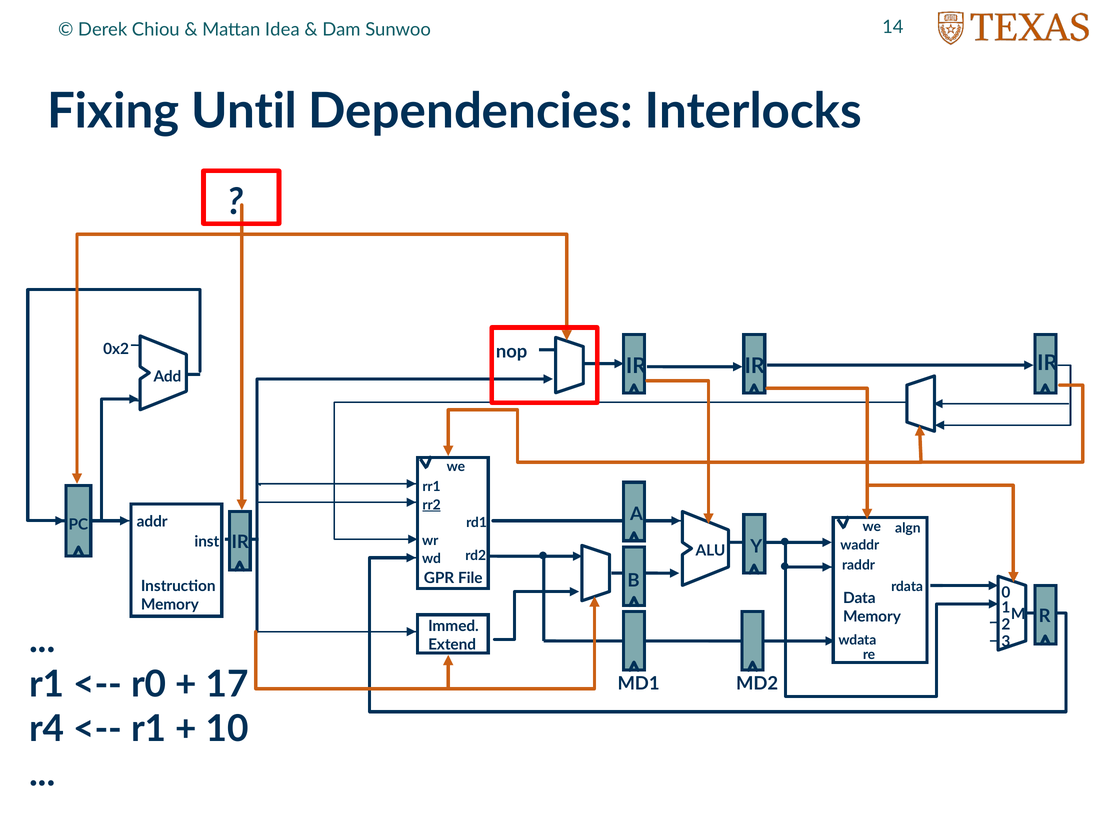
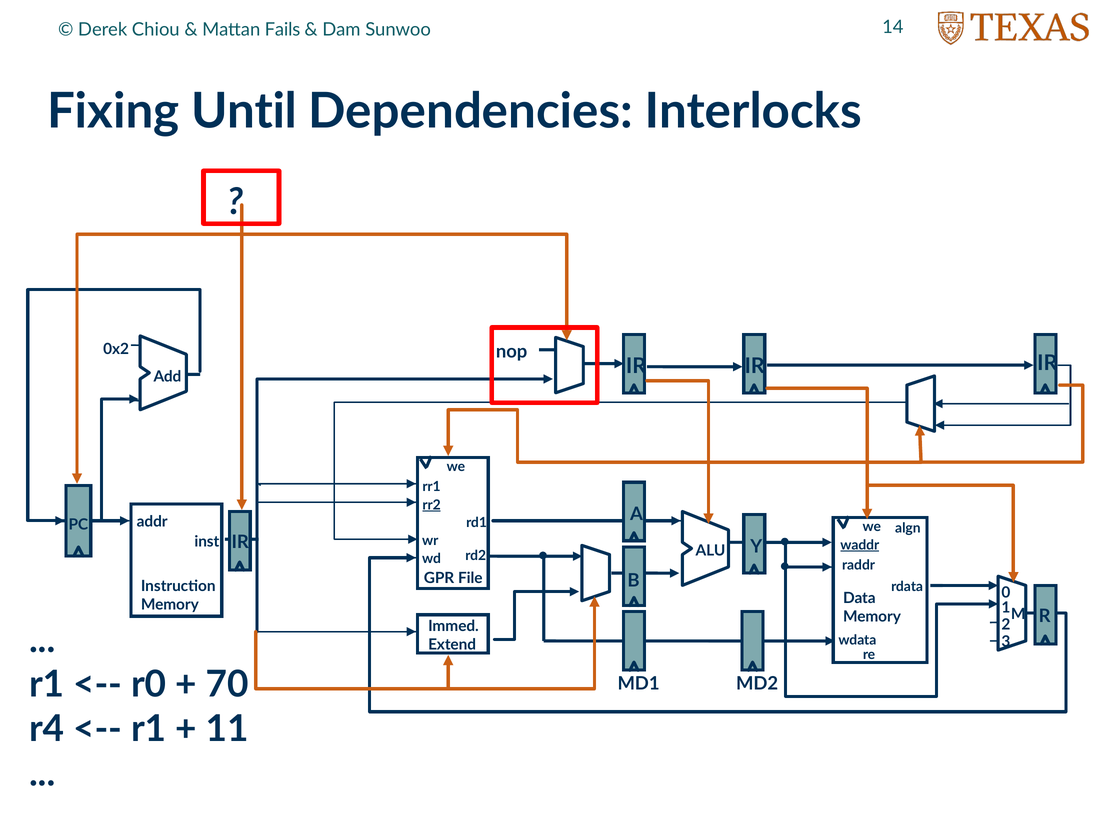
Idea: Idea -> Fails
waddr underline: none -> present
17: 17 -> 70
10: 10 -> 11
